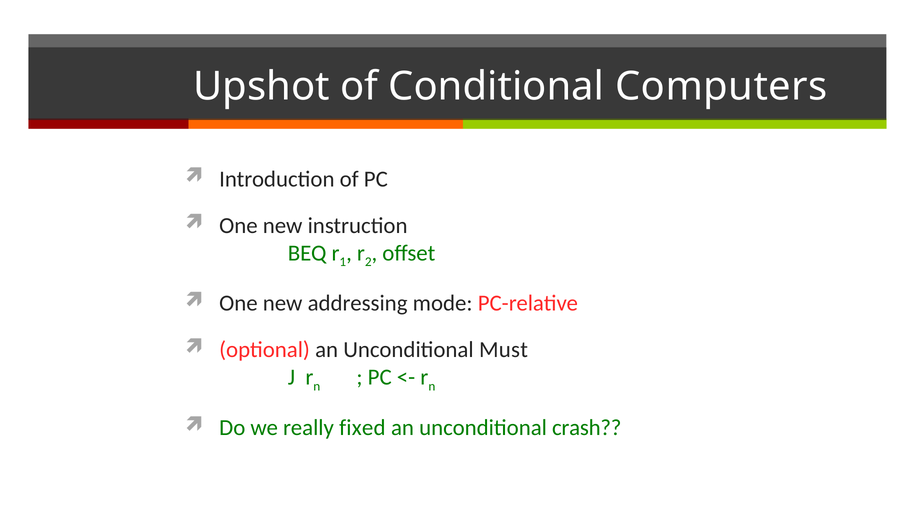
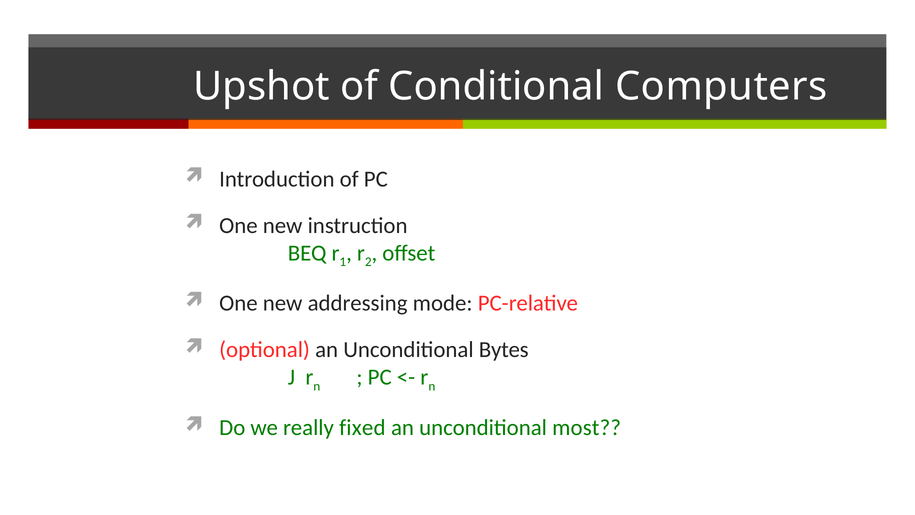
Must: Must -> Bytes
crash: crash -> most
